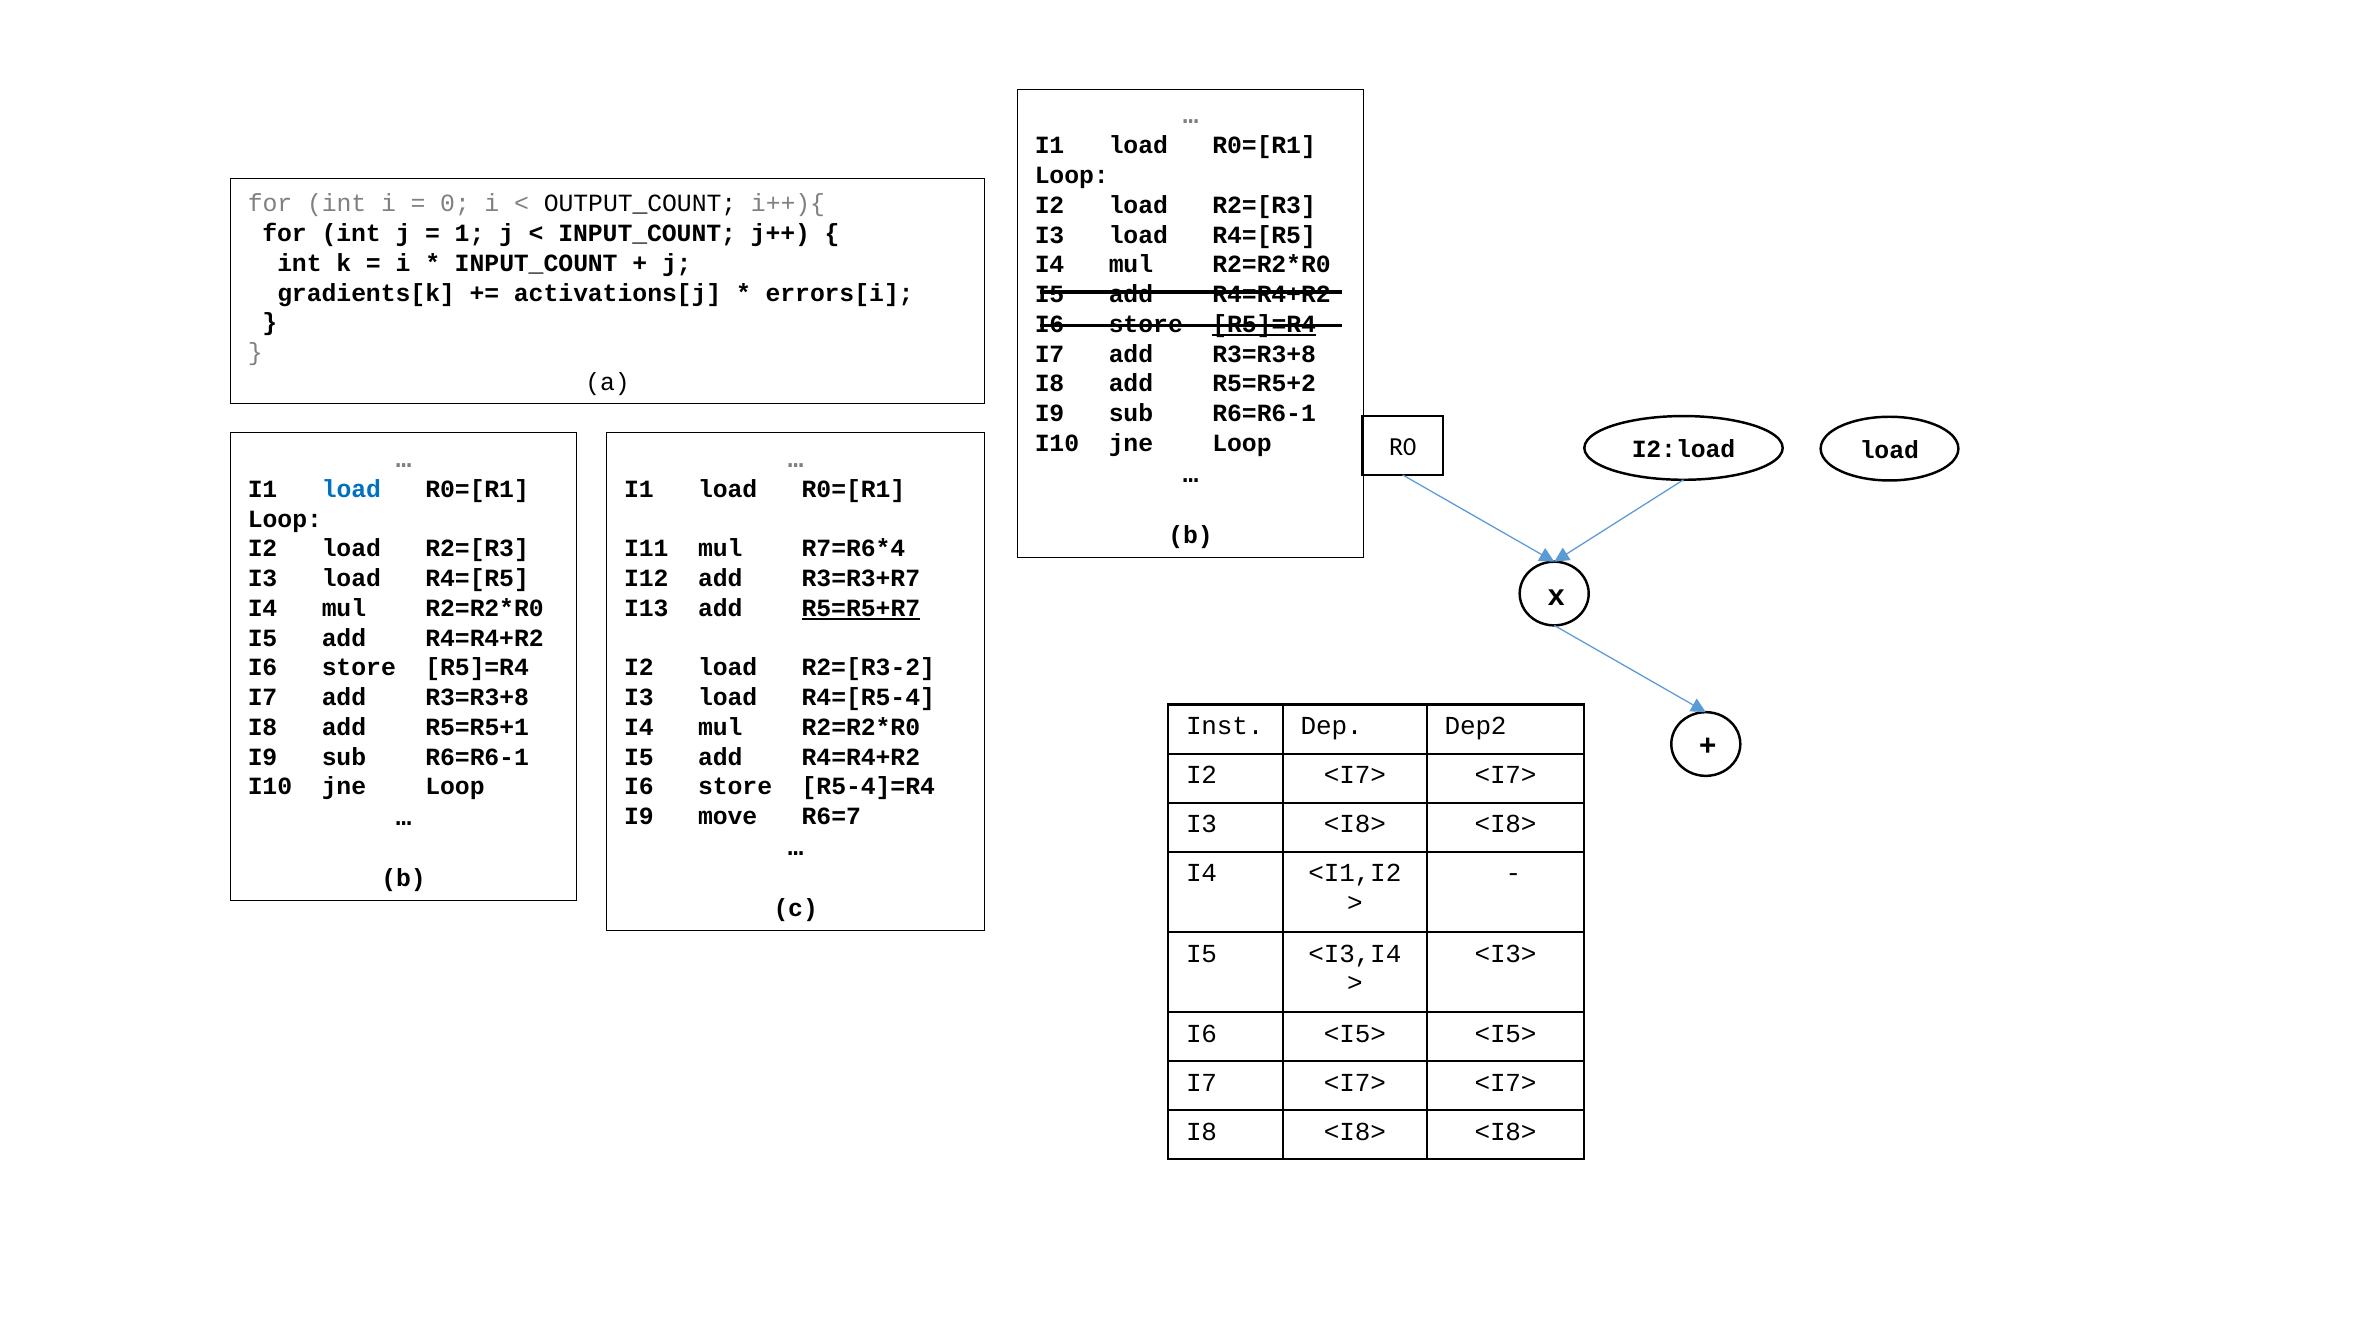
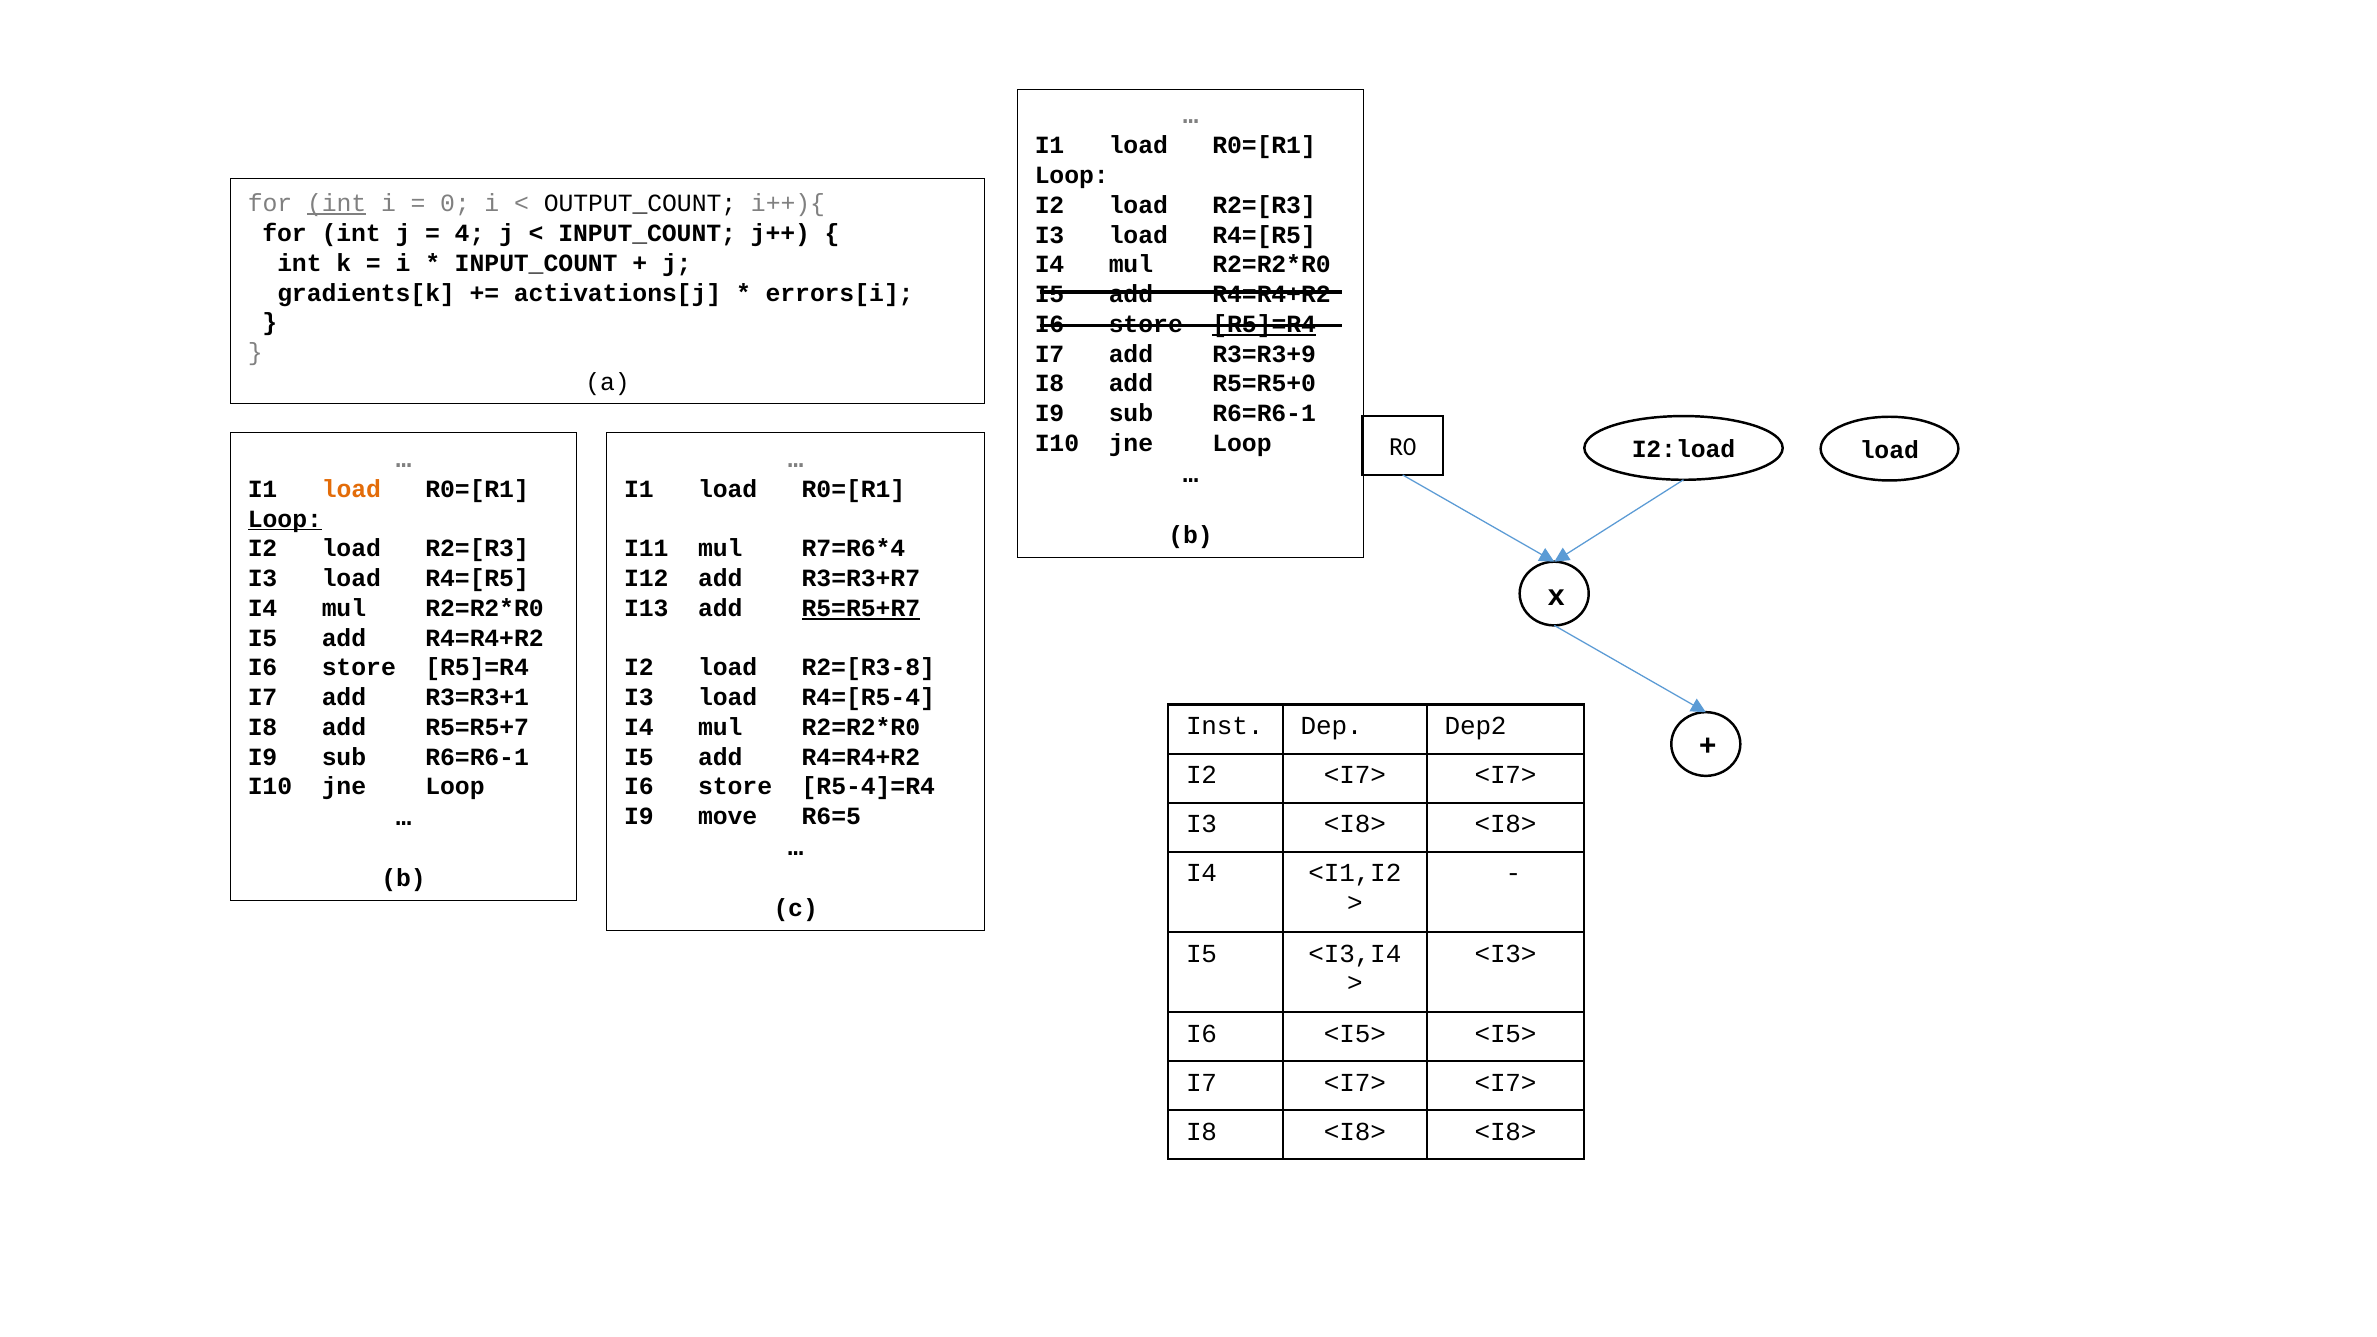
int at (337, 204) underline: none -> present
1: 1 -> 4
R3=R3+8 at (1264, 354): R3=R3+8 -> R3=R3+9
R5=R5+2: R5=R5+2 -> R5=R5+0
load at (351, 489) colour: blue -> orange
Loop at (285, 519) underline: none -> present
R2=[R3-2: R2=[R3-2 -> R2=[R3-8
R3=R3+8 at (477, 697): R3=R3+8 -> R3=R3+1
R5=R5+1: R5=R5+1 -> R5=R5+7
R6=7: R6=7 -> R6=5
